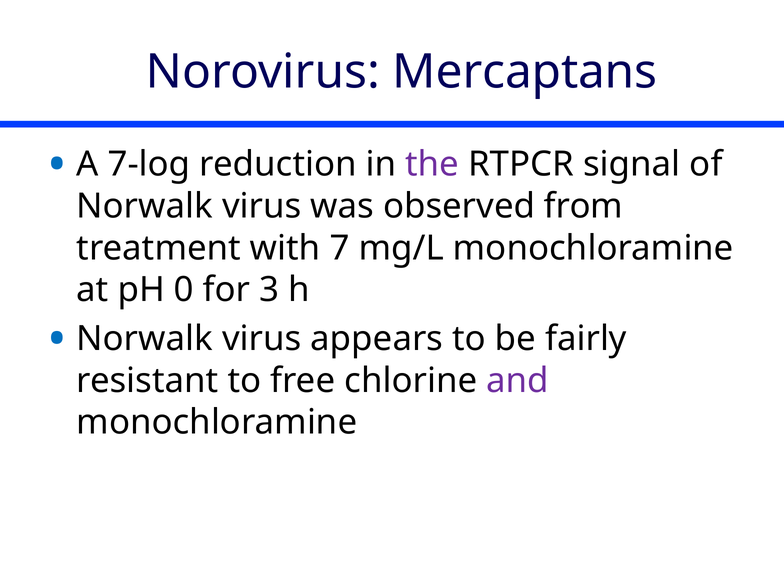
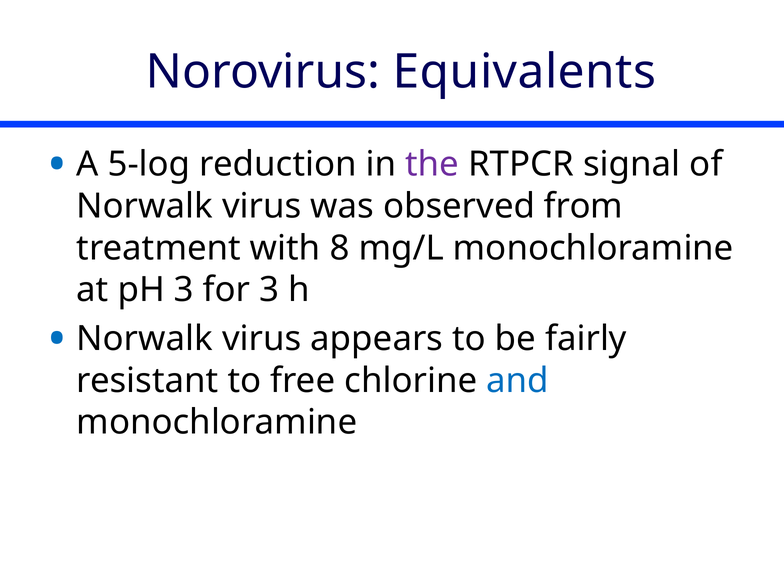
Mercaptans: Mercaptans -> Equivalents
7-log: 7-log -> 5-log
7: 7 -> 8
pH 0: 0 -> 3
and colour: purple -> blue
